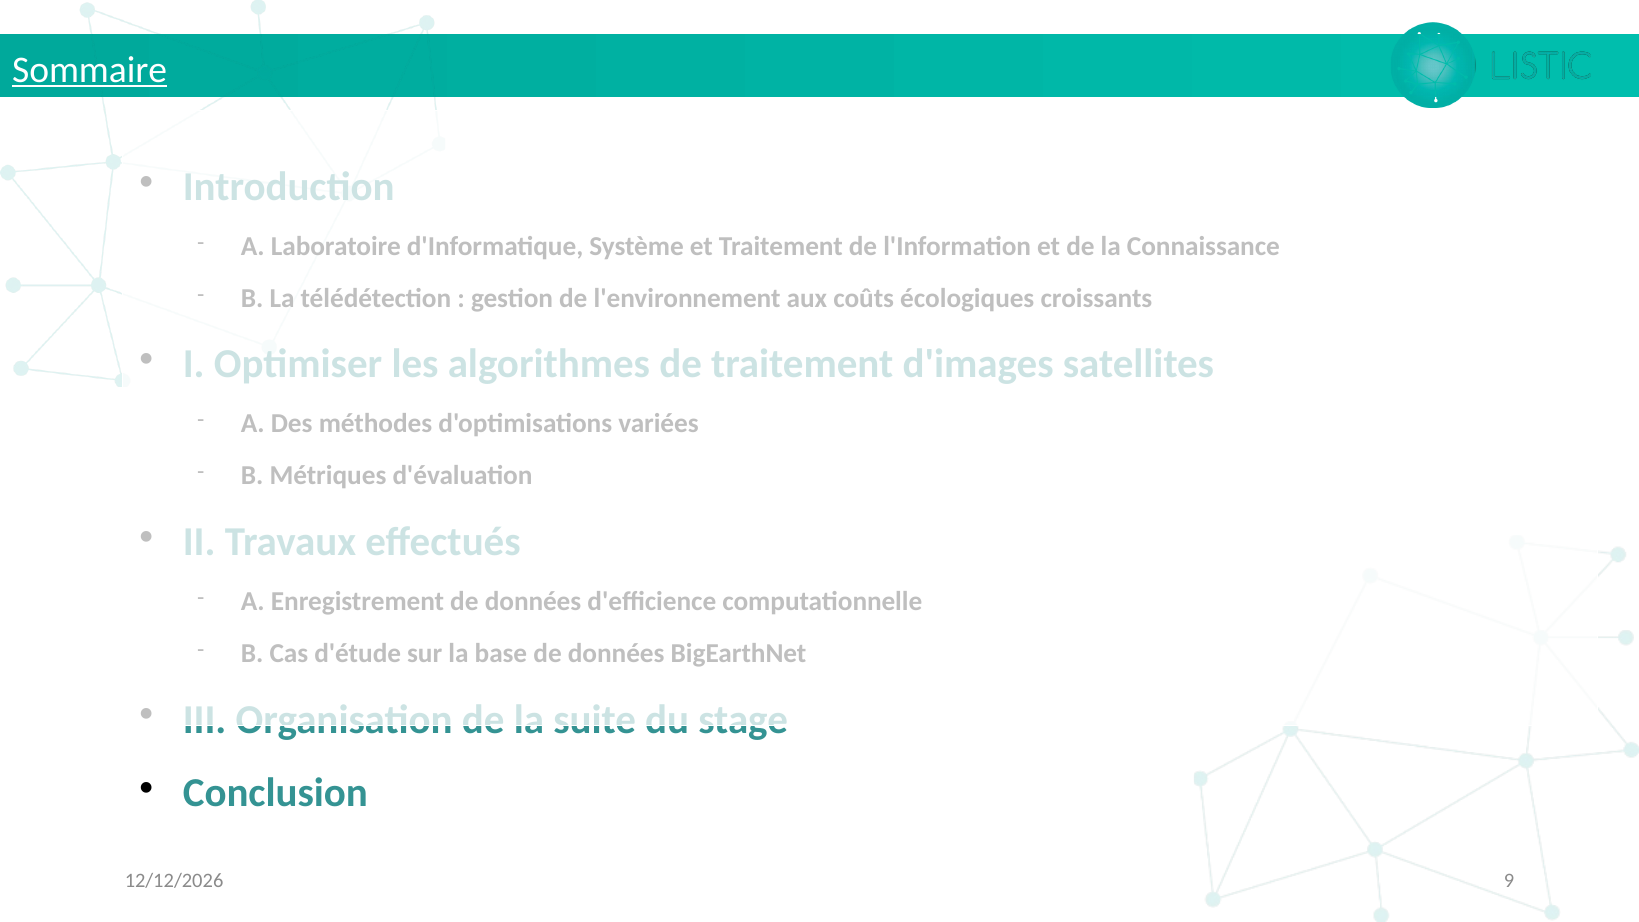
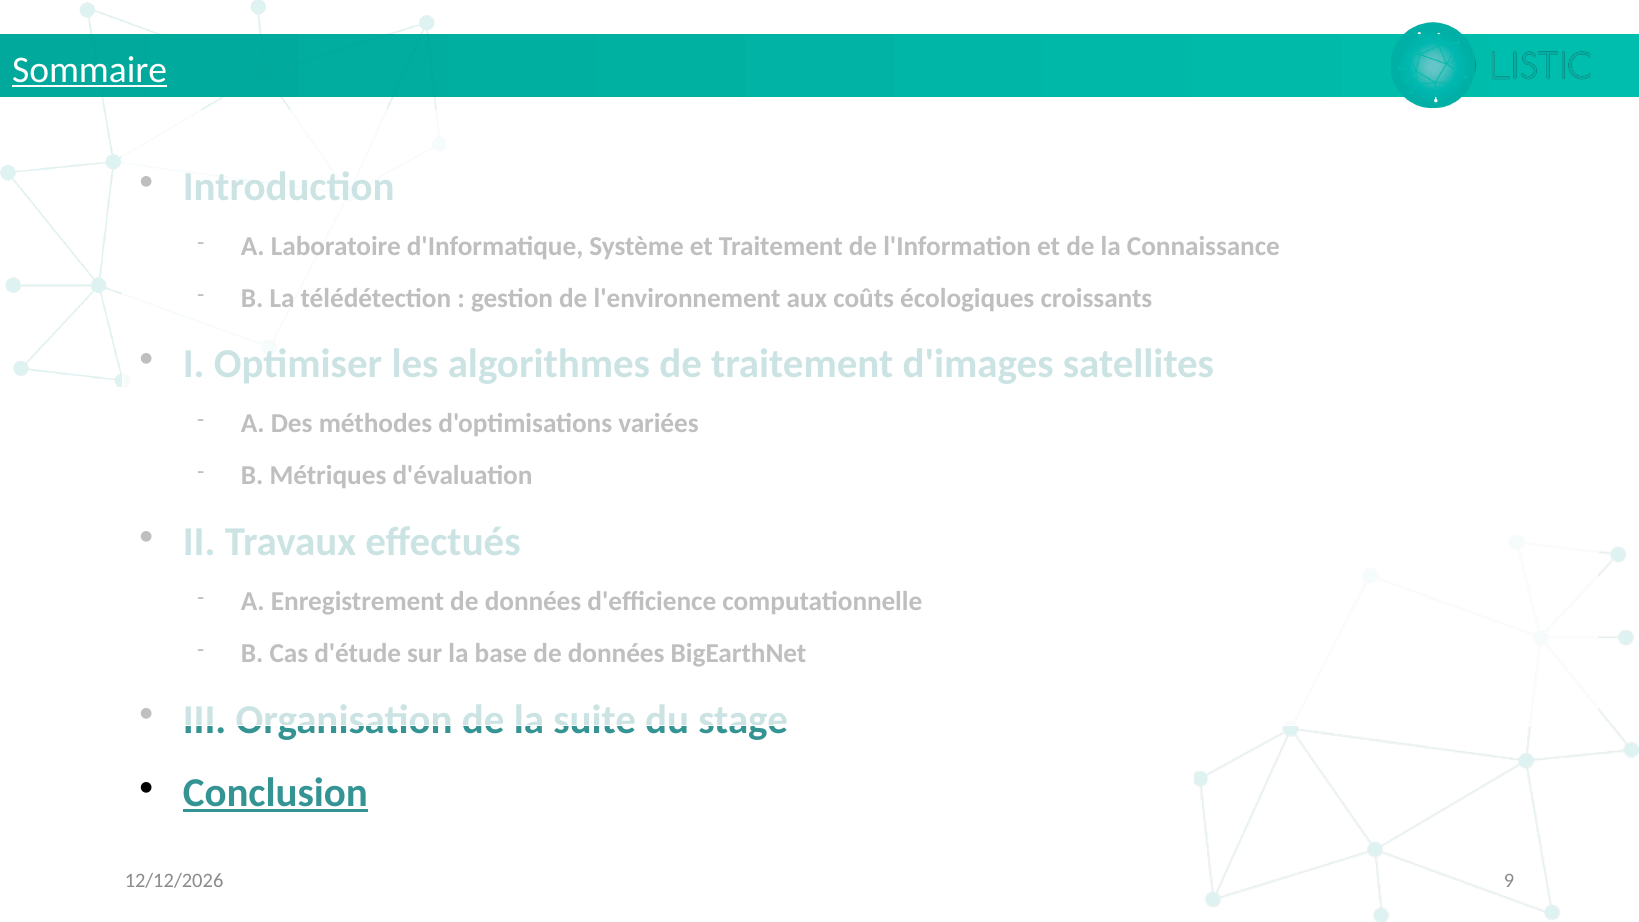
Conclusion underline: none -> present
